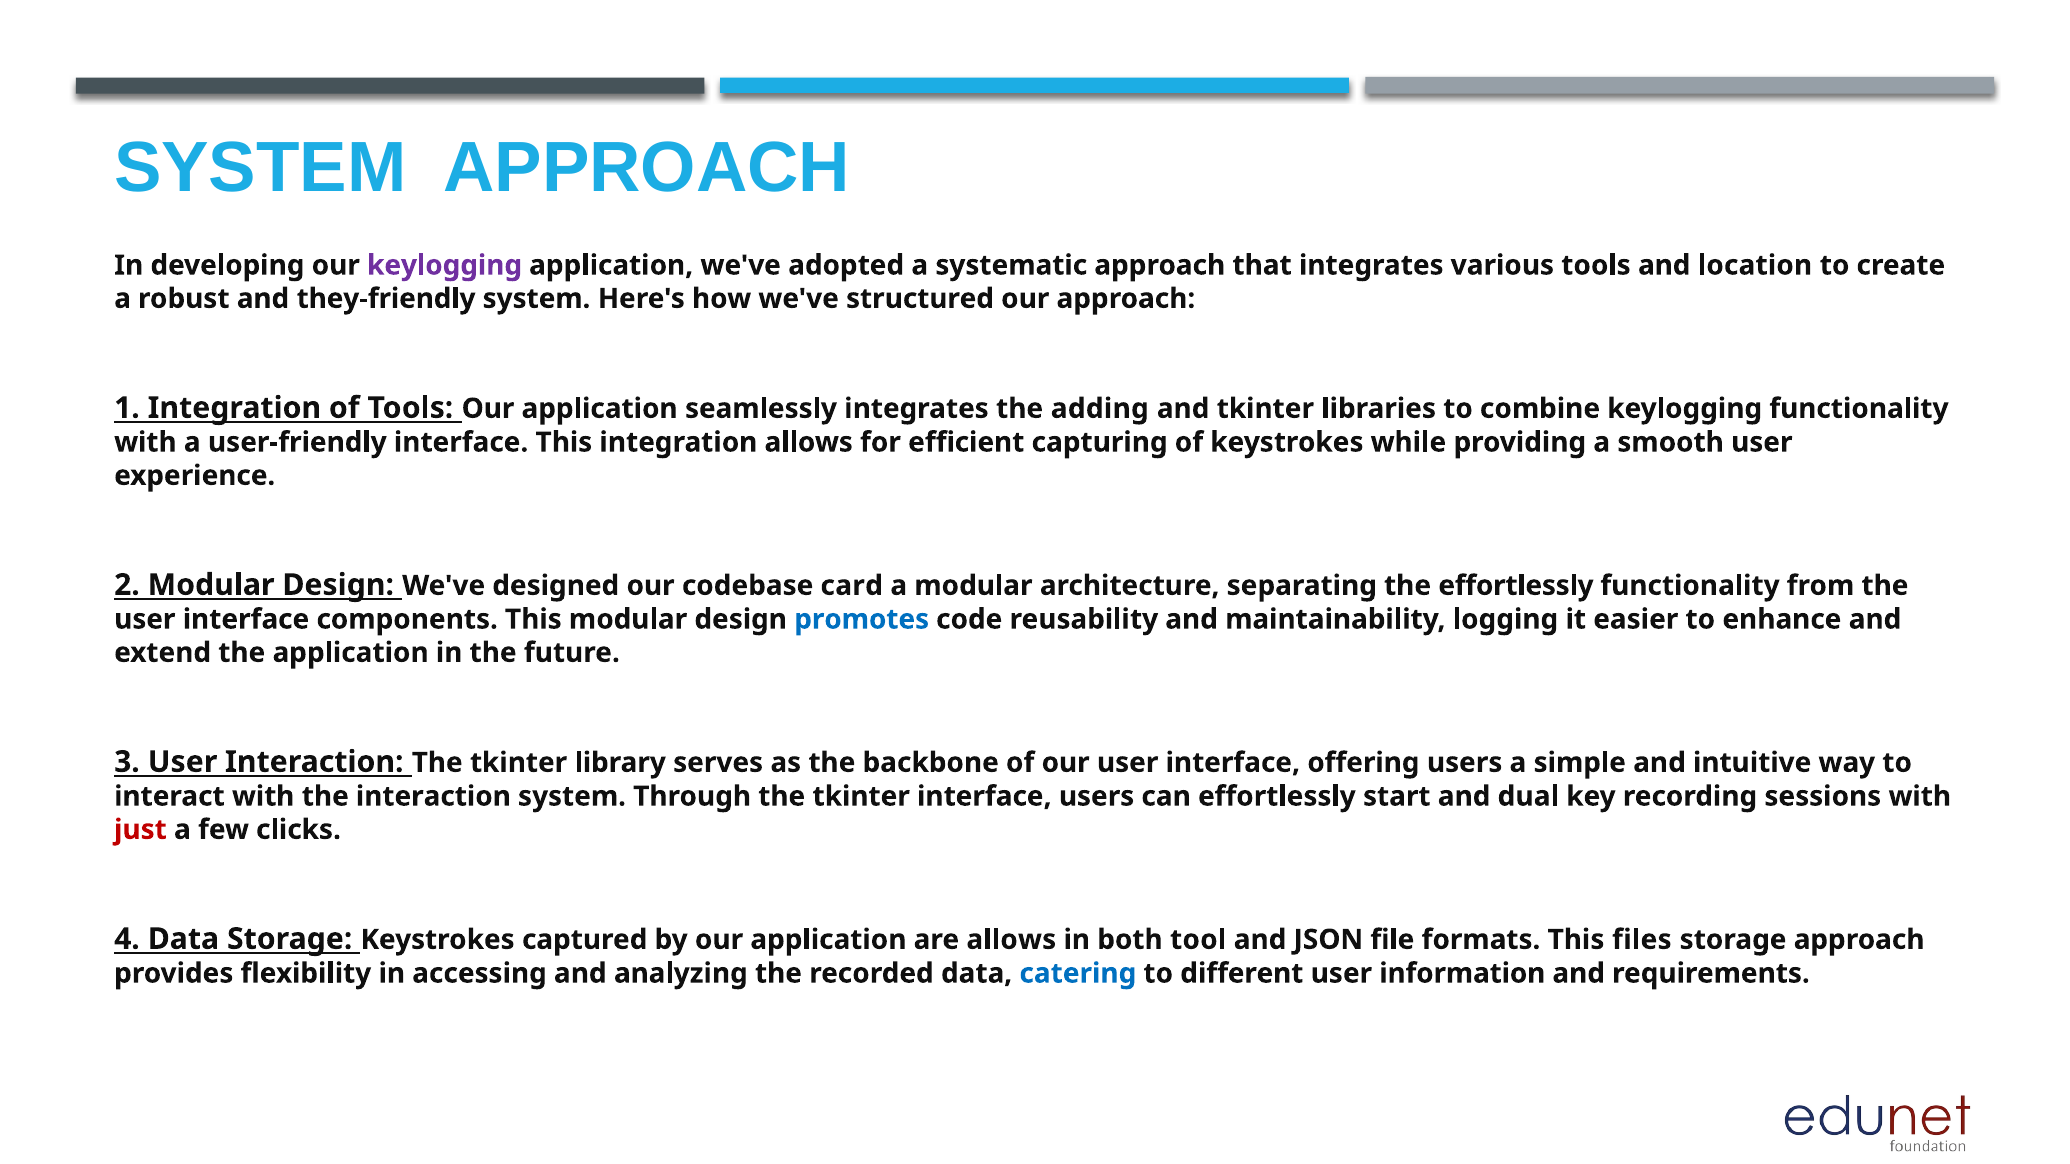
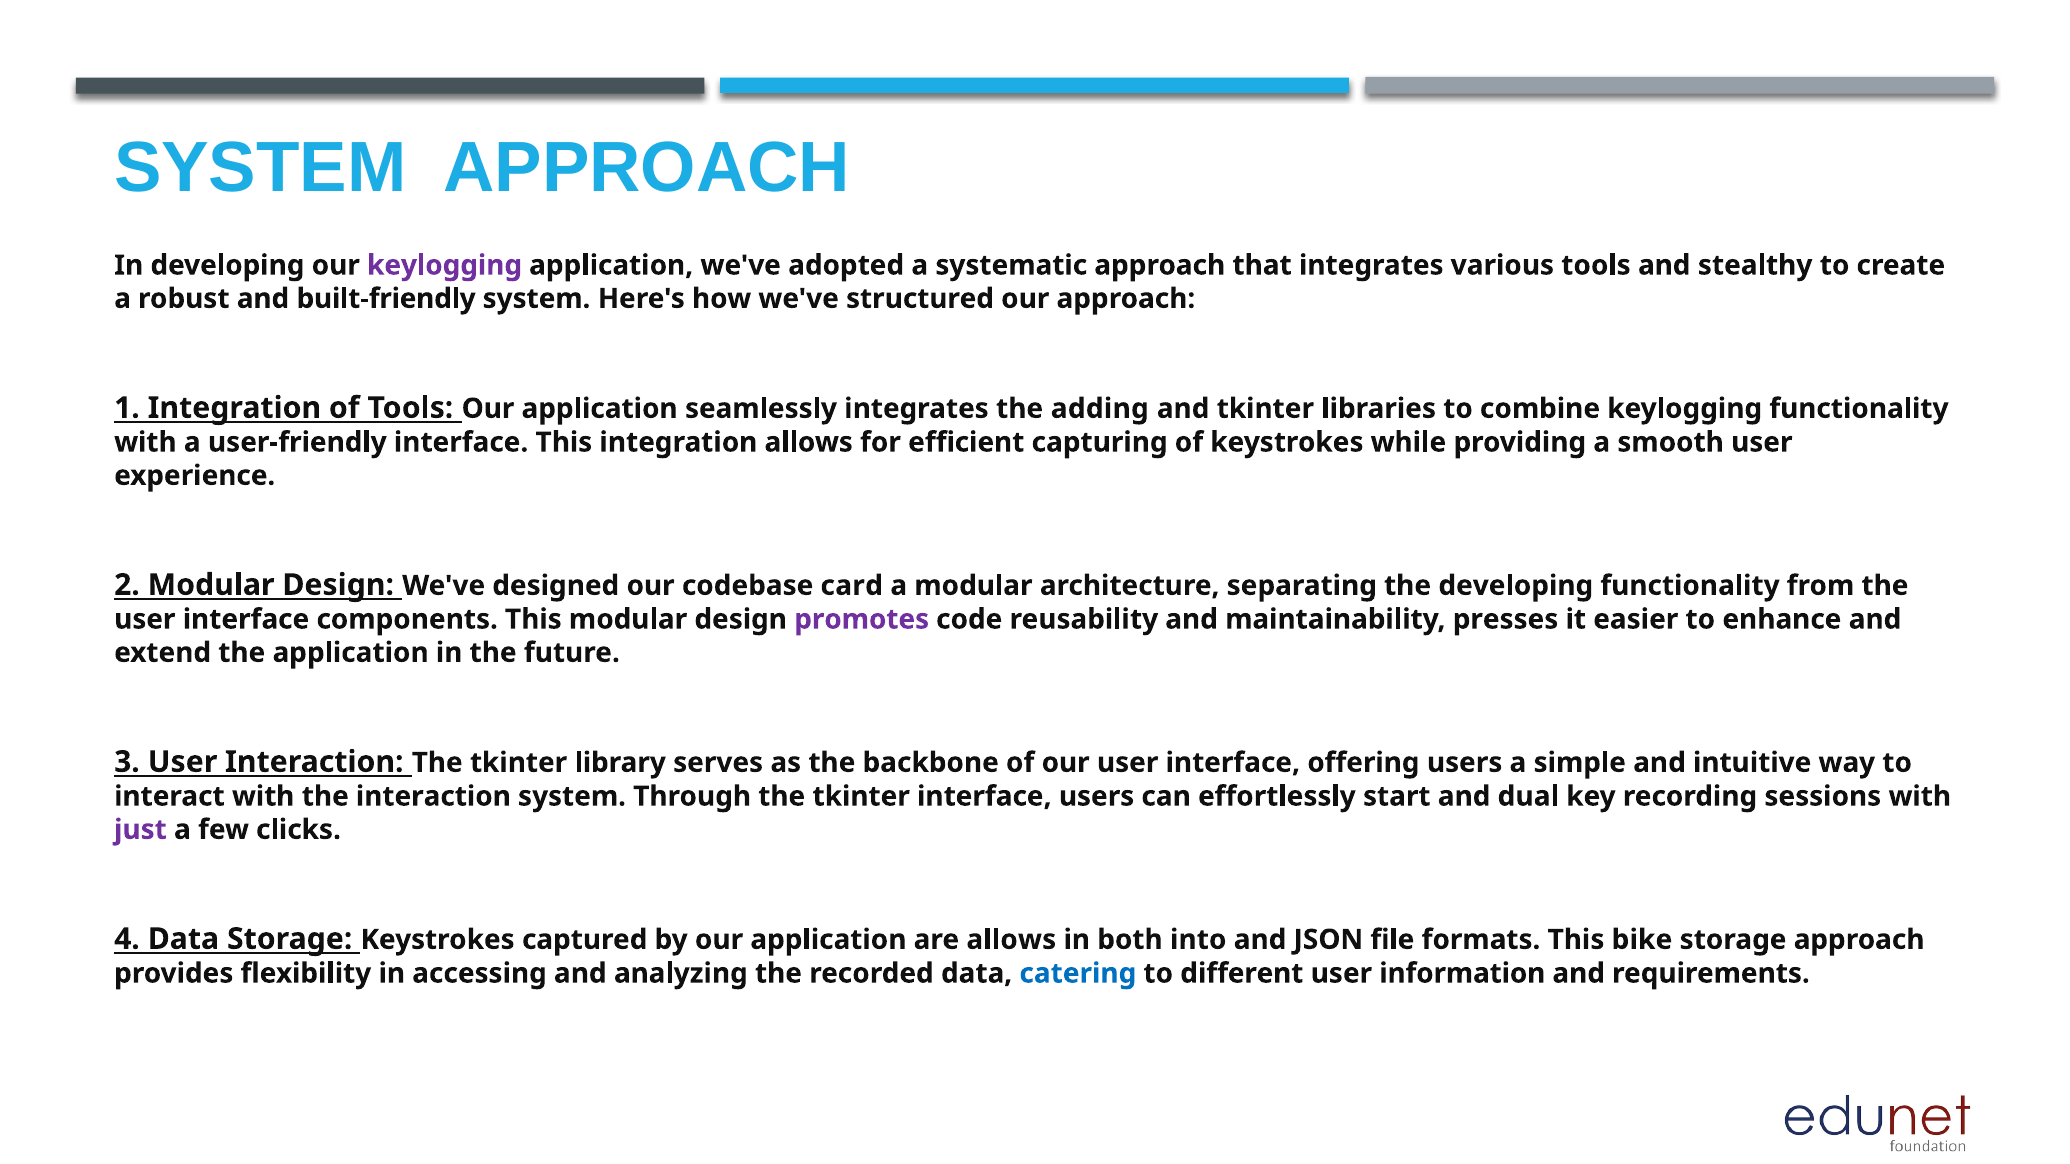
location: location -> stealthy
they-friendly: they-friendly -> built-friendly
the effortlessly: effortlessly -> developing
promotes colour: blue -> purple
logging: logging -> presses
just colour: red -> purple
tool: tool -> into
files: files -> bike
